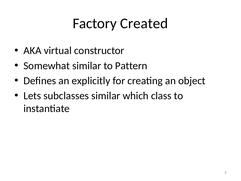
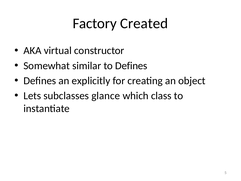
to Pattern: Pattern -> Defines
subclasses similar: similar -> glance
